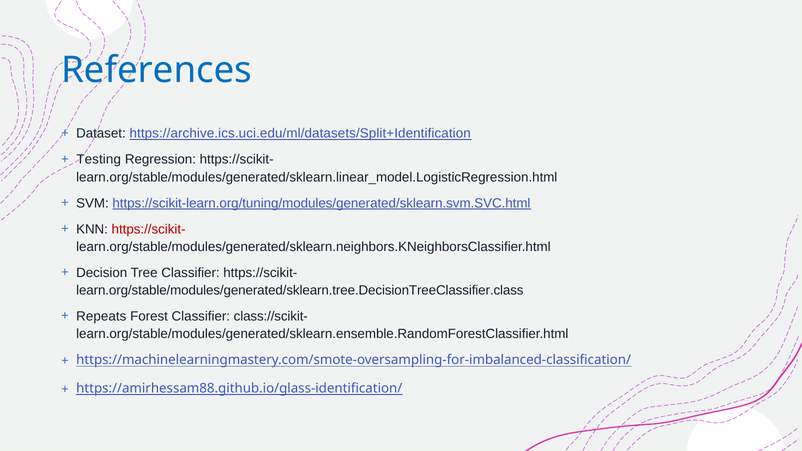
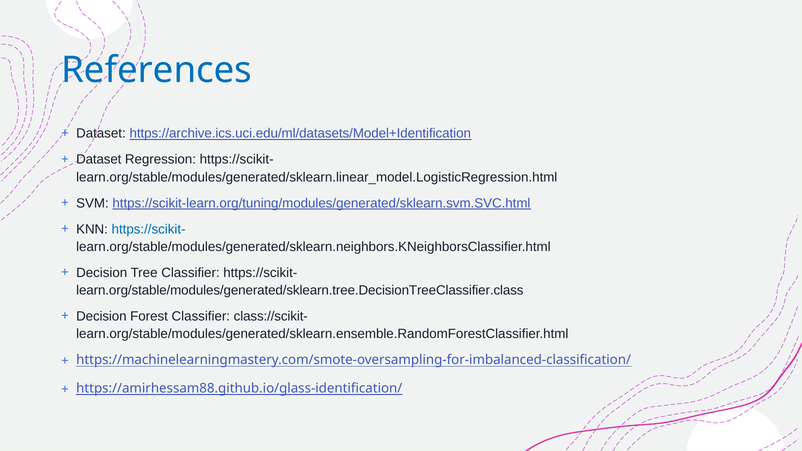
https://archive.ics.uci.edu/ml/datasets/Split+Identification: https://archive.ics.uci.edu/ml/datasets/Split+Identification -> https://archive.ics.uci.edu/ml/datasets/Model+Identification
Testing at (99, 160): Testing -> Dataset
https://scikit- at (149, 229) colour: red -> blue
Repeats at (101, 316): Repeats -> Decision
